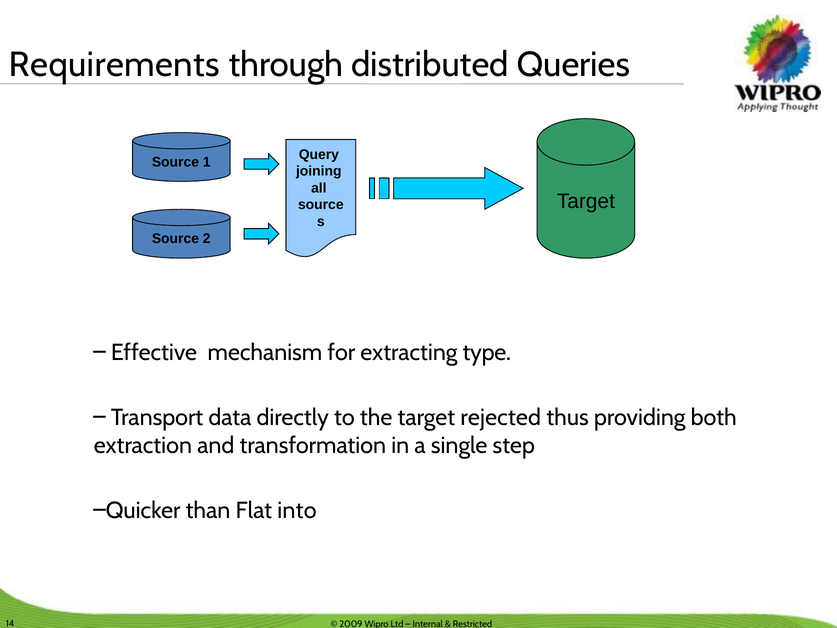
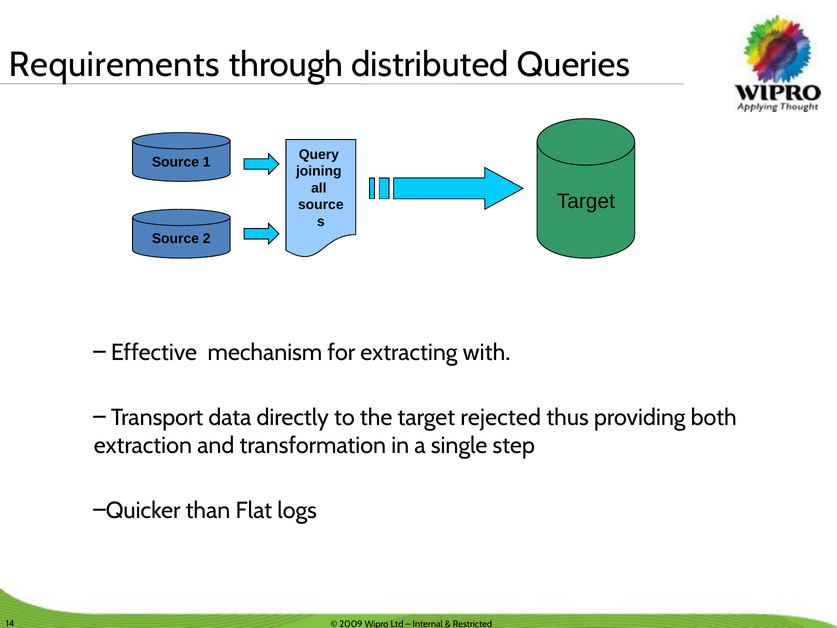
type: type -> with
into: into -> logs
